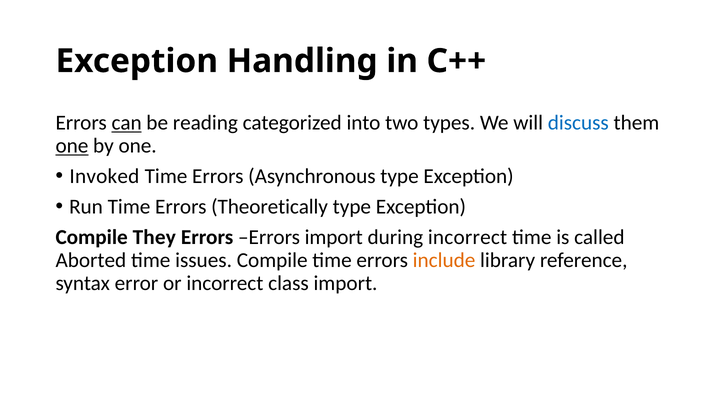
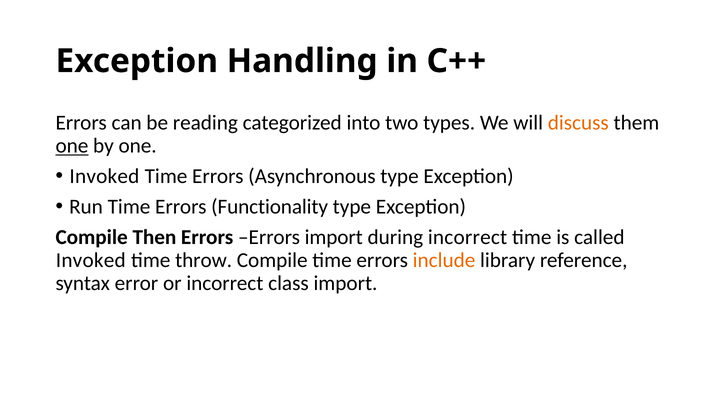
can underline: present -> none
discuss colour: blue -> orange
Theoretically: Theoretically -> Functionality
They: They -> Then
Aborted at (91, 261): Aborted -> Invoked
issues: issues -> throw
